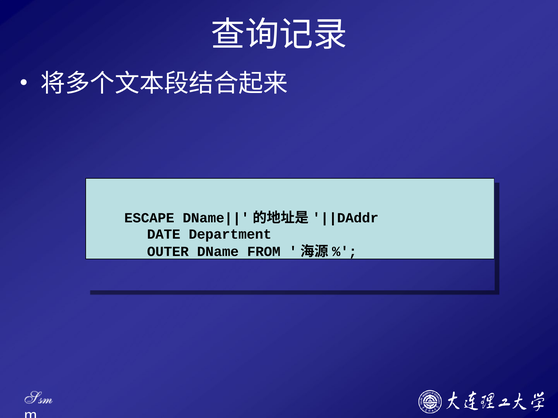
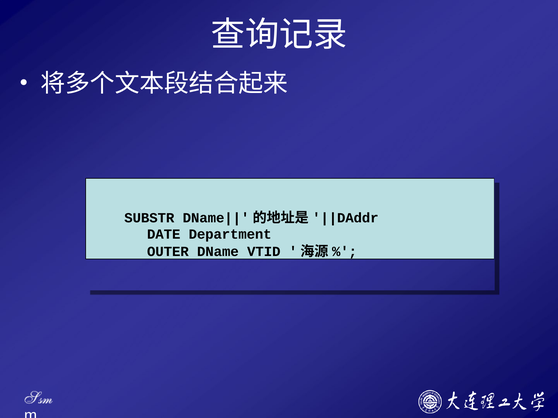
ESCAPE: ESCAPE -> SUBSTR
FROM: FROM -> VTID
